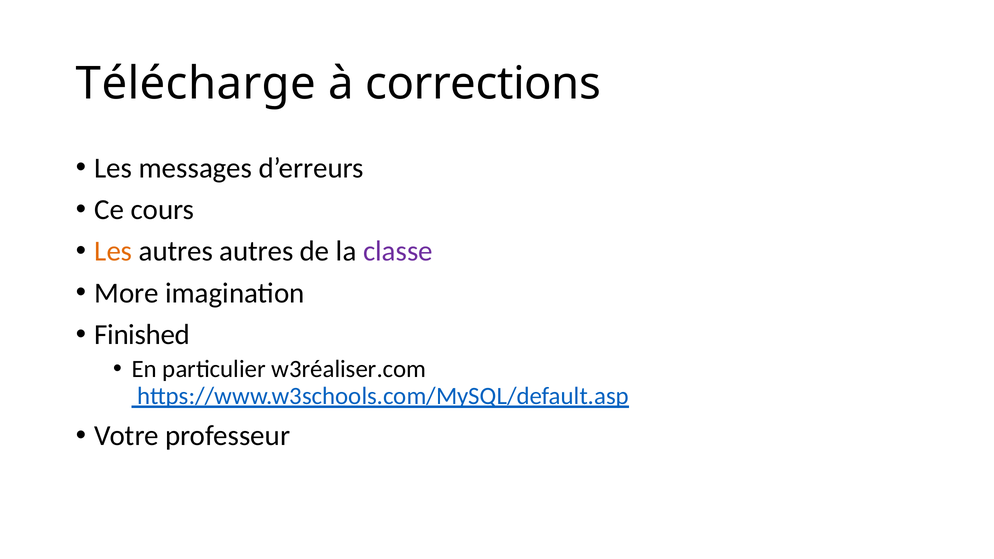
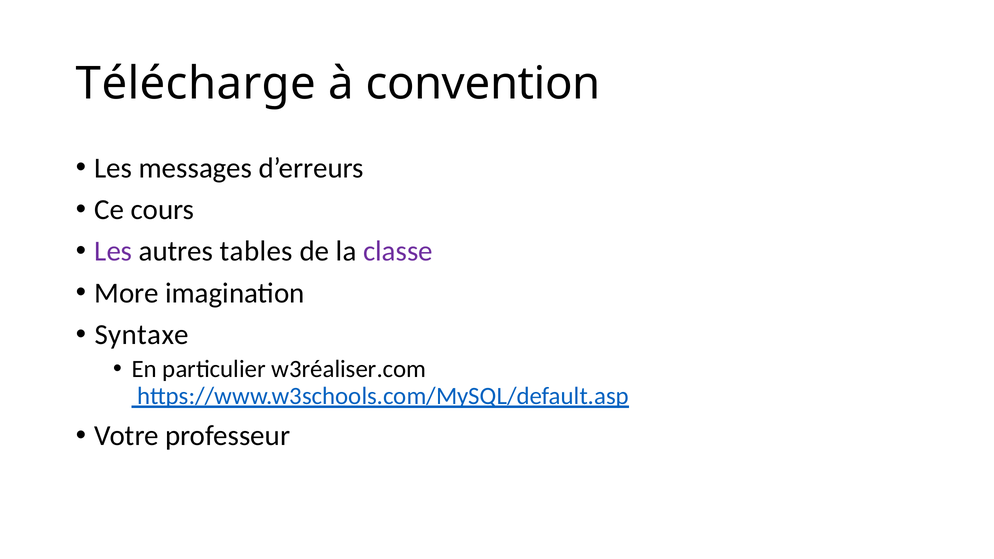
corrections: corrections -> convention
Les at (113, 251) colour: orange -> purple
autres autres: autres -> tables
Finished: Finished -> Syntaxe
